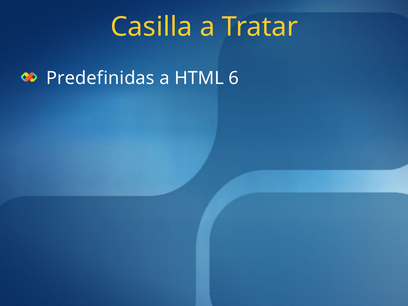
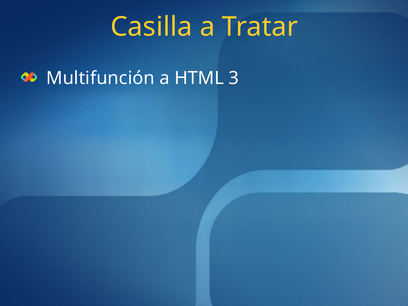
Predefinidas: Predefinidas -> Multifunción
6: 6 -> 3
